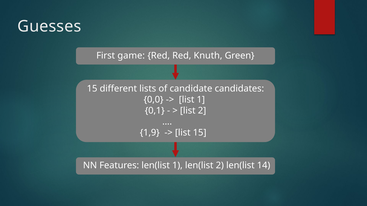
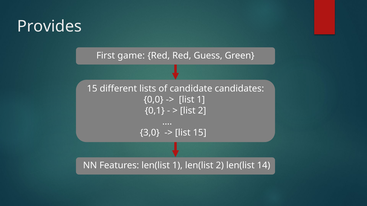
Guesses: Guesses -> Provides
Knuth: Knuth -> Guess
1,9: 1,9 -> 3,0
